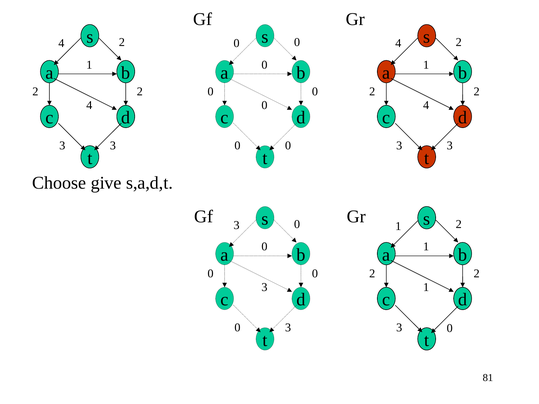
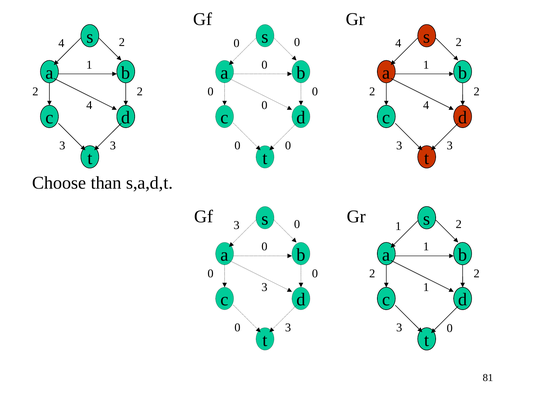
give: give -> than
